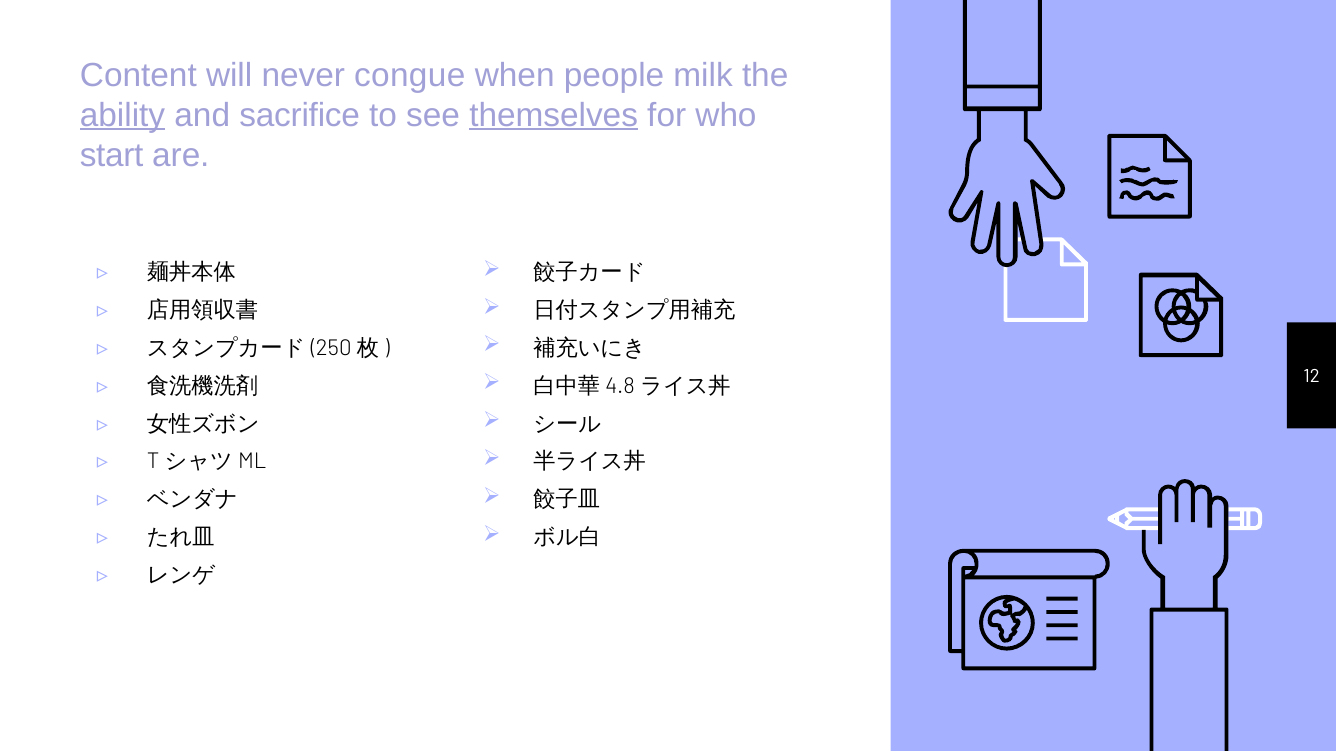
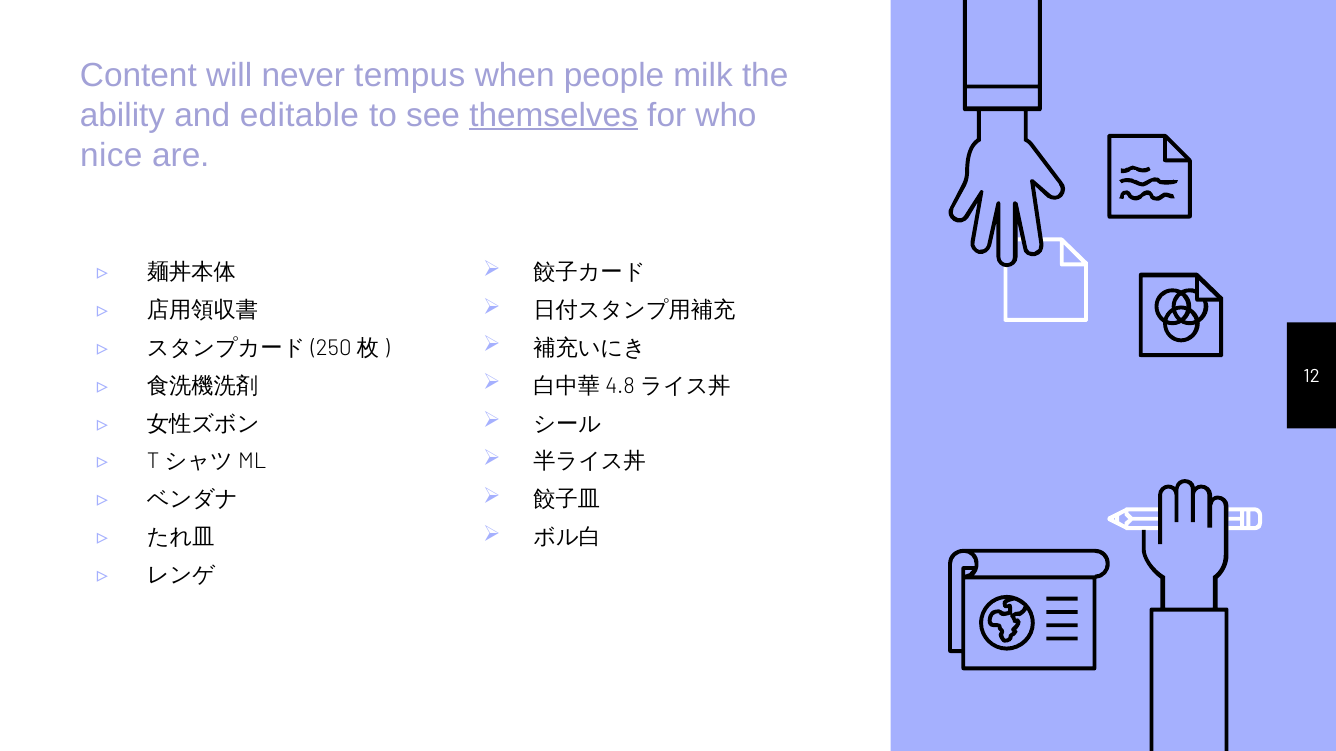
congue: congue -> tempus
ability underline: present -> none
sacrifice: sacrifice -> editable
start: start -> nice
